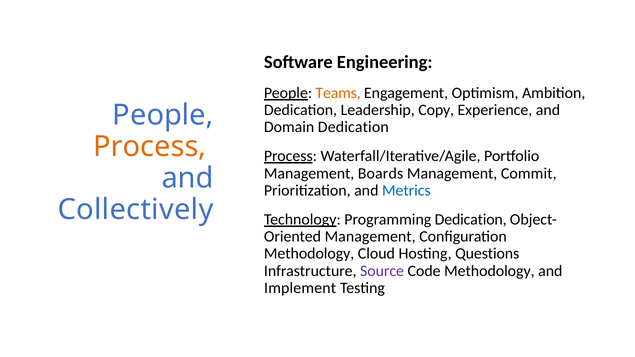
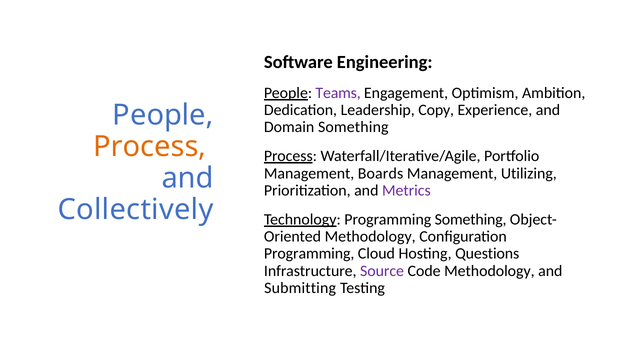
Teams colour: orange -> purple
Domain Dedication: Dedication -> Something
Commit: Commit -> Utilizing
Metrics colour: blue -> purple
Programming Dedication: Dedication -> Something
Management at (370, 237): Management -> Methodology
Methodology at (309, 254): Methodology -> Programming
Implement: Implement -> Submitting
